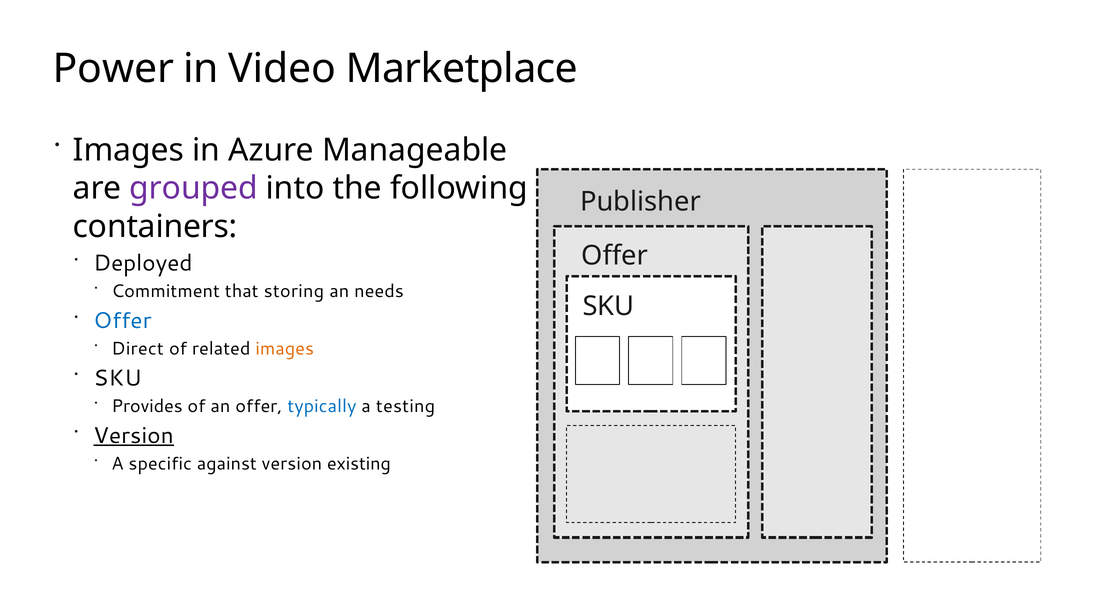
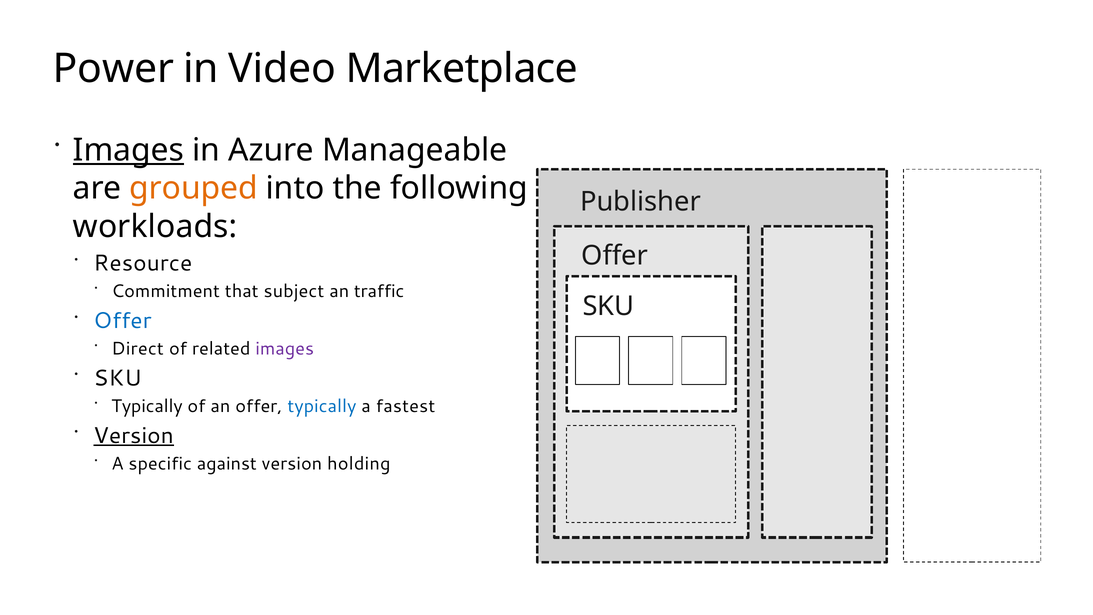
Images at (128, 150) underline: none -> present
grouped colour: purple -> orange
containers: containers -> workloads
Deployed: Deployed -> Resource
storing: storing -> subject
needs: needs -> traffic
images at (285, 349) colour: orange -> purple
Provides at (147, 406): Provides -> Typically
testing: testing -> fastest
existing: existing -> holding
